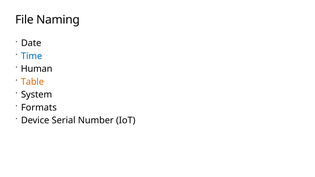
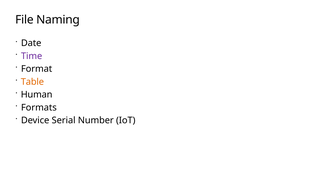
Time colour: blue -> purple
Human: Human -> Format
System: System -> Human
